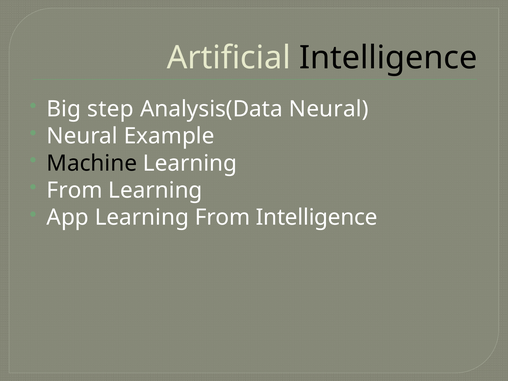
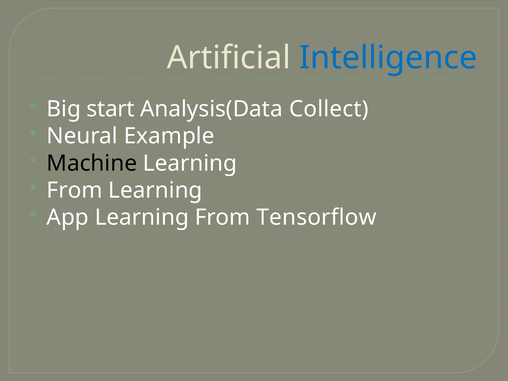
Intelligence at (388, 58) colour: black -> blue
step: step -> start
Analysis(Data Neural: Neural -> Collect
From Intelligence: Intelligence -> Tensorflow
